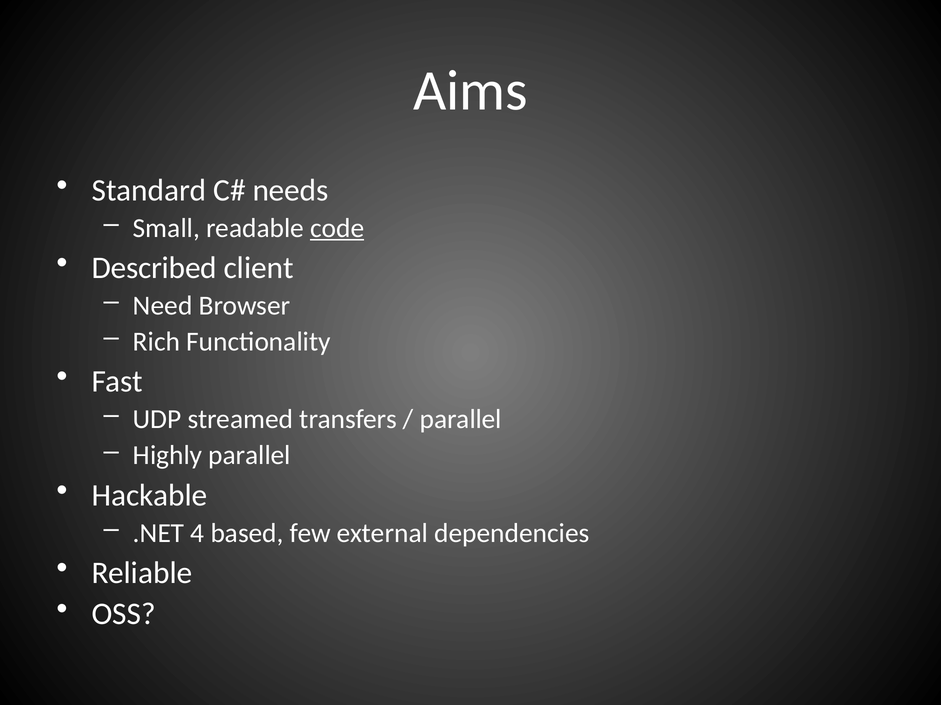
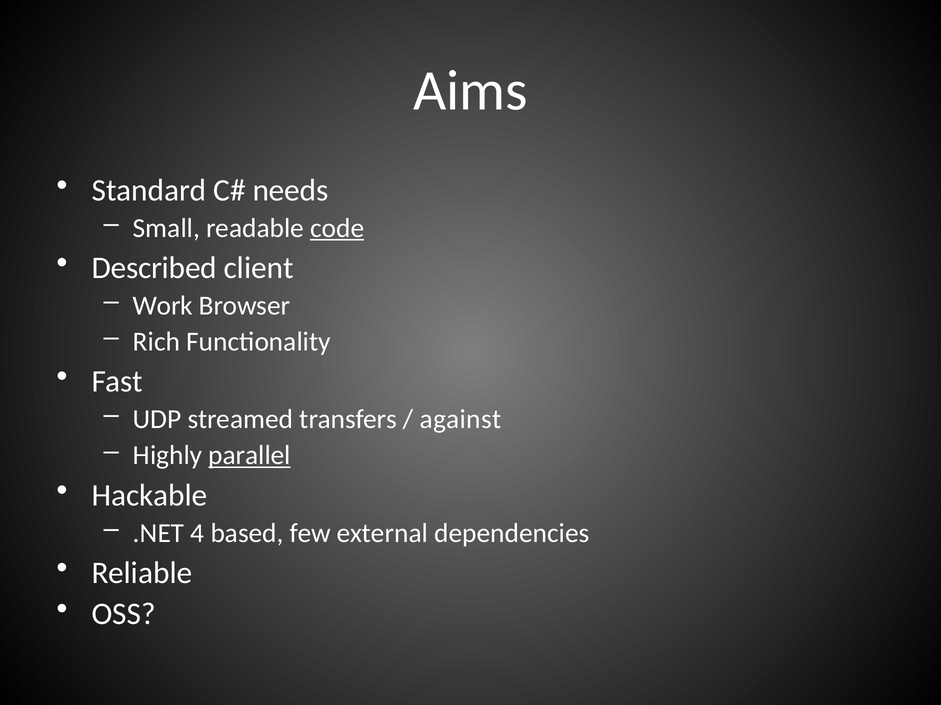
Need: Need -> Work
parallel at (461, 420): parallel -> against
parallel at (250, 456) underline: none -> present
